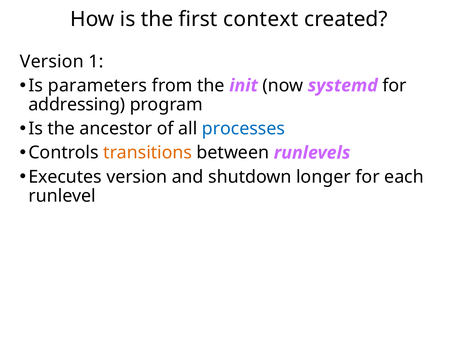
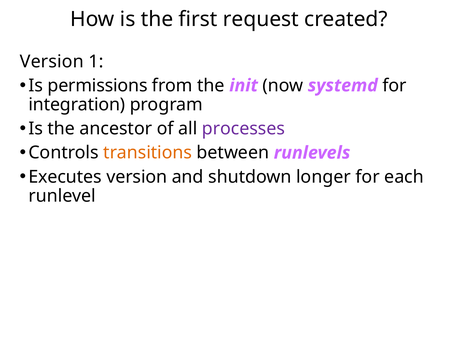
context: context -> request
parameters: parameters -> permissions
addressing: addressing -> integration
processes colour: blue -> purple
